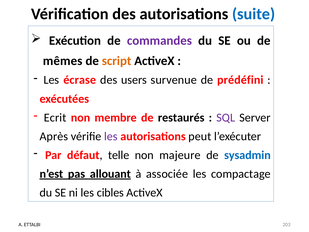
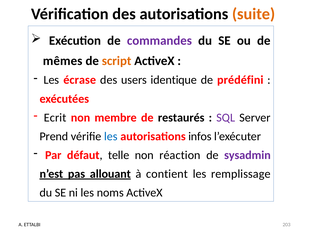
suite colour: blue -> orange
survenue: survenue -> identique
Après: Après -> Prend
les at (111, 136) colour: purple -> blue
peut: peut -> infos
majeure: majeure -> réaction
sysadmin colour: blue -> purple
associée: associée -> contient
compactage: compactage -> remplissage
cibles: cibles -> noms
